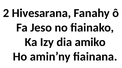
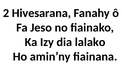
amiko: amiko -> lalako
